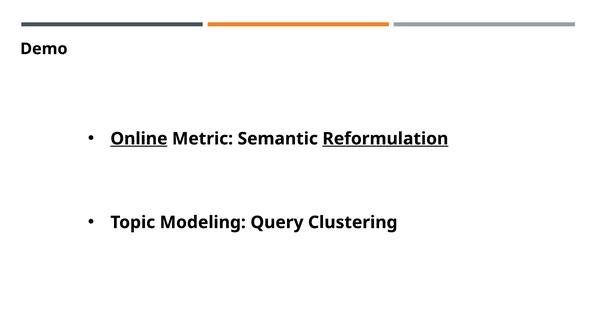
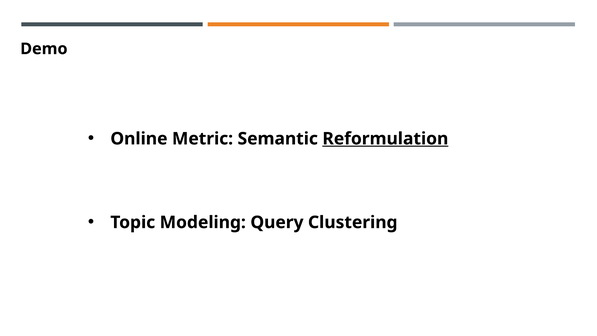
Online underline: present -> none
